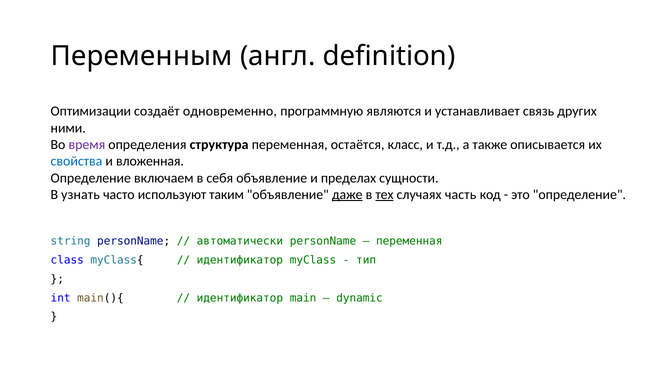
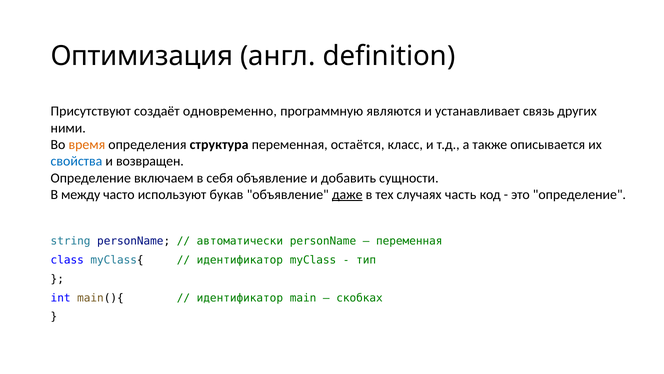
Переменным: Переменным -> Оптимизация
Оптимизации: Оптимизации -> Присутствуют
время colour: purple -> orange
вложенная: вложенная -> возвращен
пределах: пределах -> добавить
узнать: узнать -> между
таким: таким -> букав
тех underline: present -> none
dynamic: dynamic -> скобках
